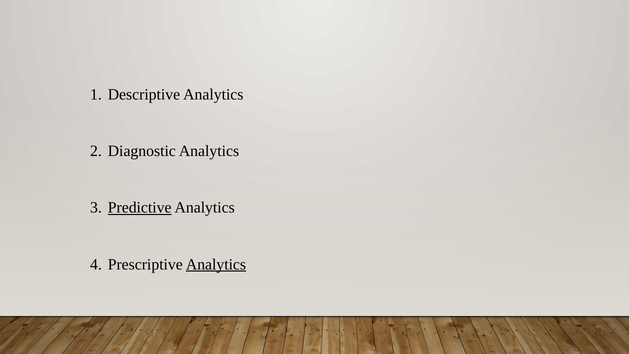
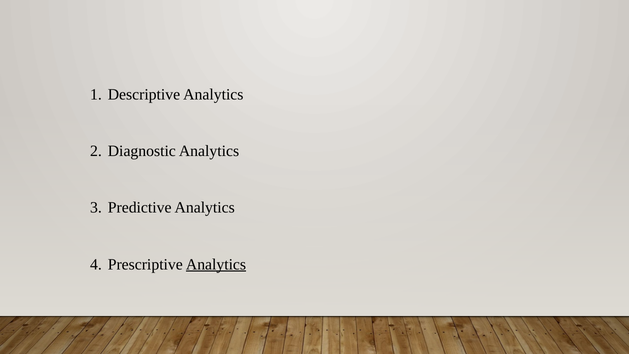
Predictive underline: present -> none
